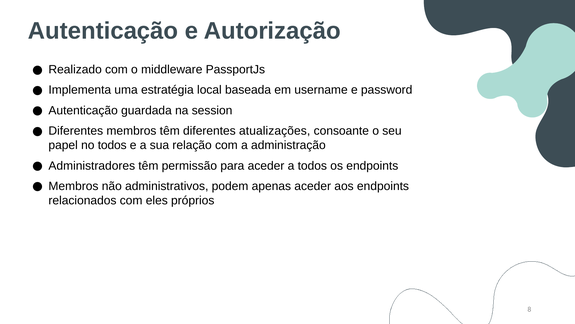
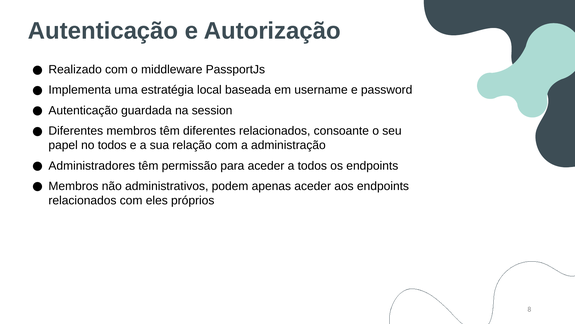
diferentes atualizações: atualizações -> relacionados
